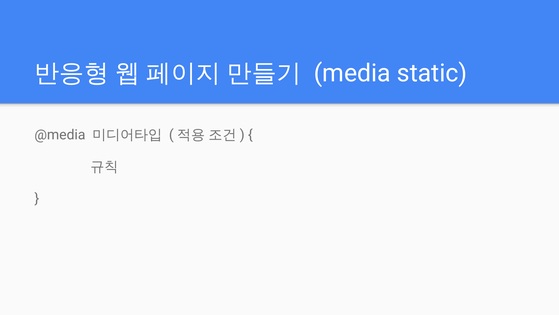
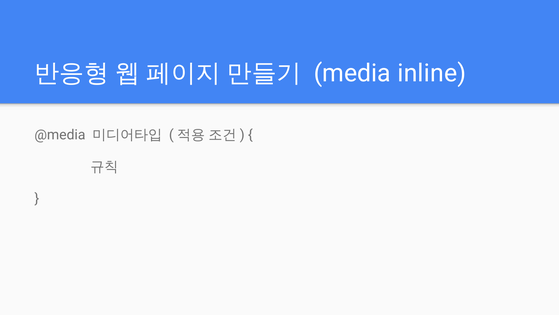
static: static -> inline
